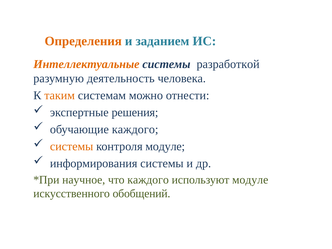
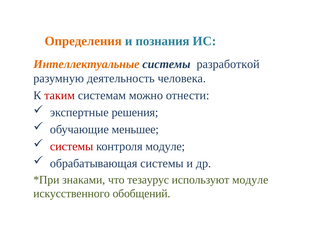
заданием: заданием -> познания
таким colour: orange -> red
обучающие каждого: каждого -> меньшее
системы at (72, 146) colour: orange -> red
информирования: информирования -> обрабатывающая
научное: научное -> знаками
что каждого: каждого -> тезаурус
